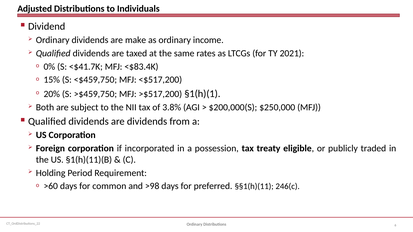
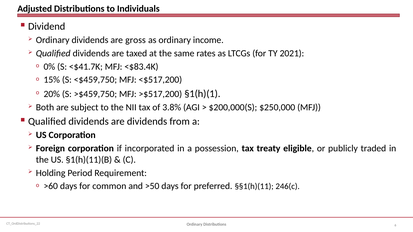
make: make -> gross
>98: >98 -> >50
